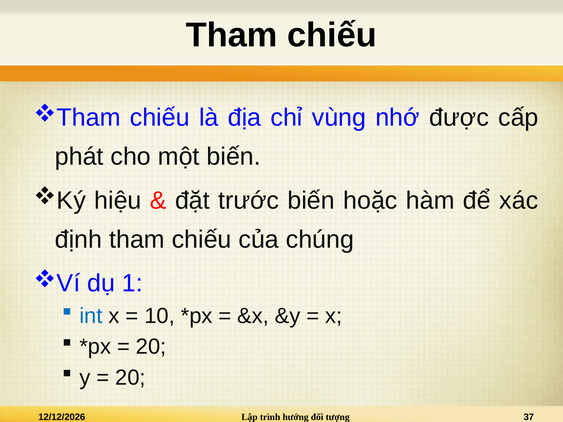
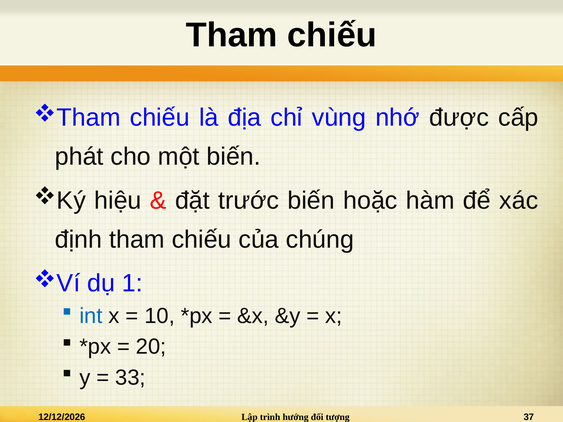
20 at (131, 378): 20 -> 33
